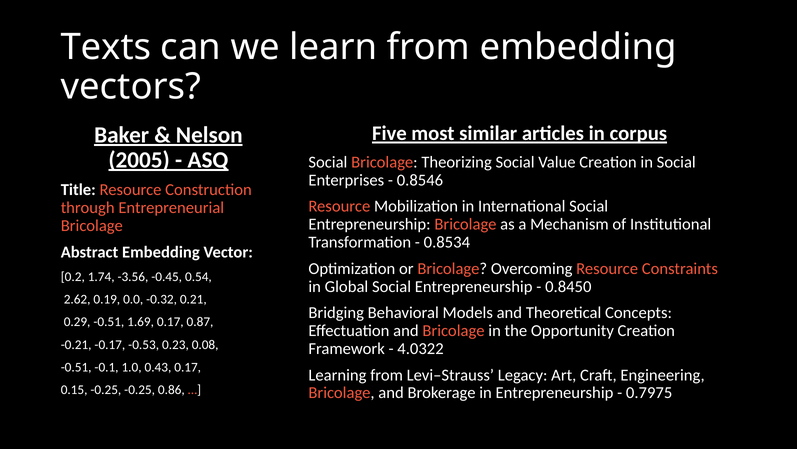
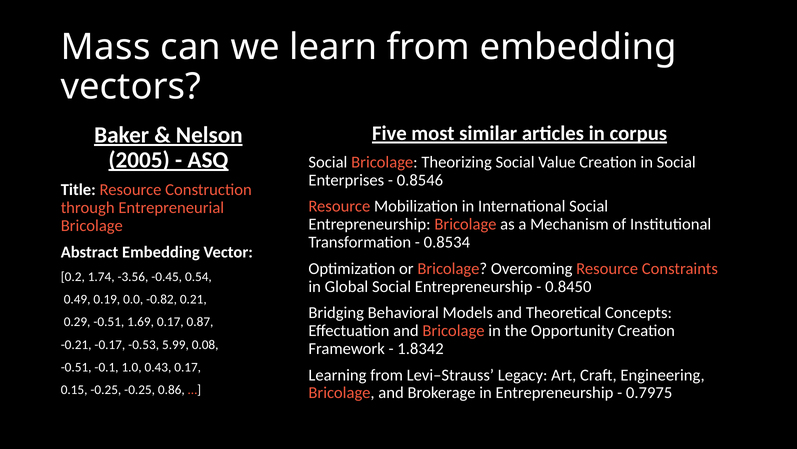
Texts: Texts -> Mass
2.62: 2.62 -> 0.49
-0.32: -0.32 -> -0.82
0.23: 0.23 -> 5.99
4.0322: 4.0322 -> 1.8342
